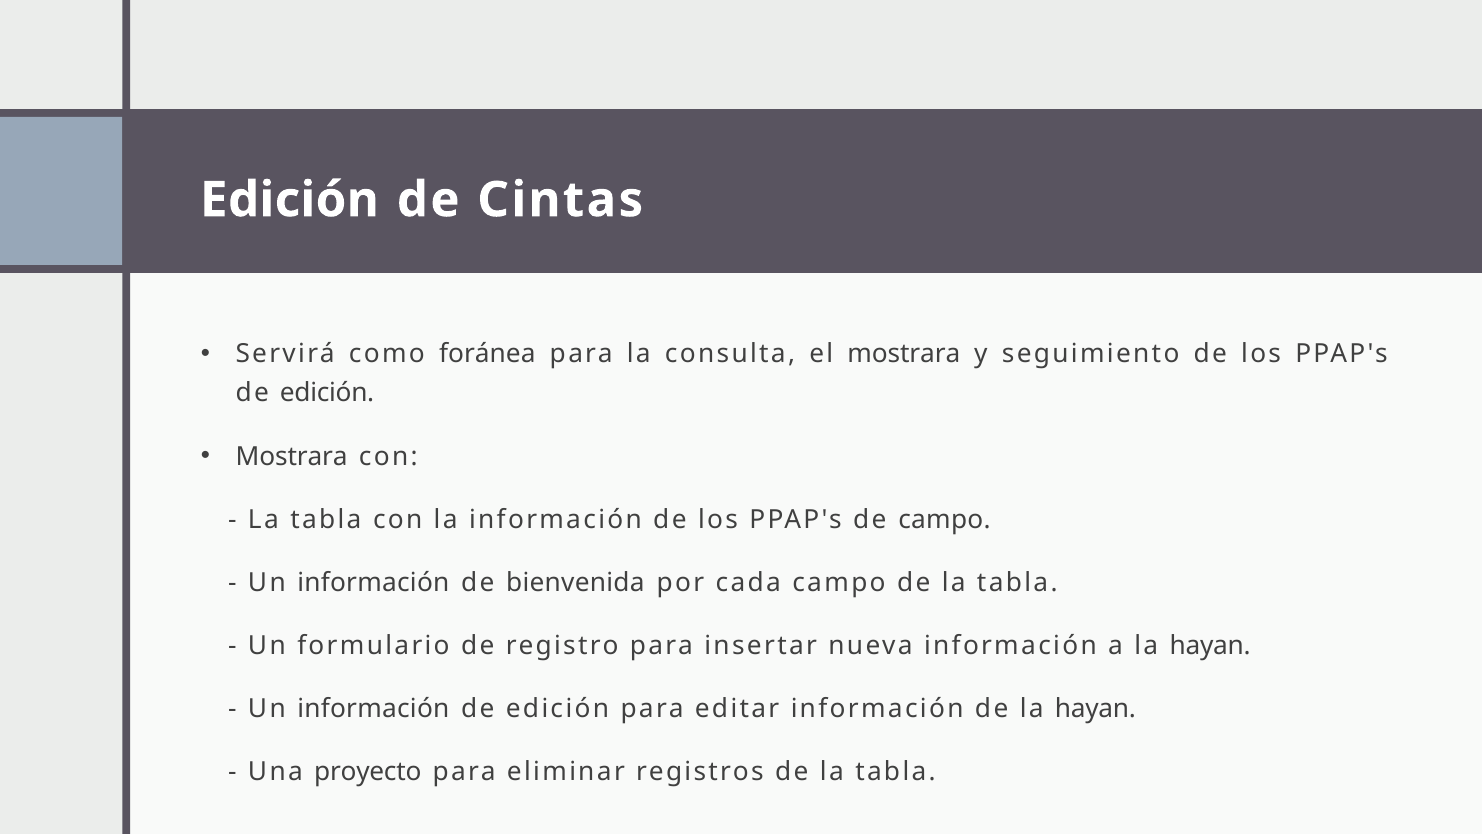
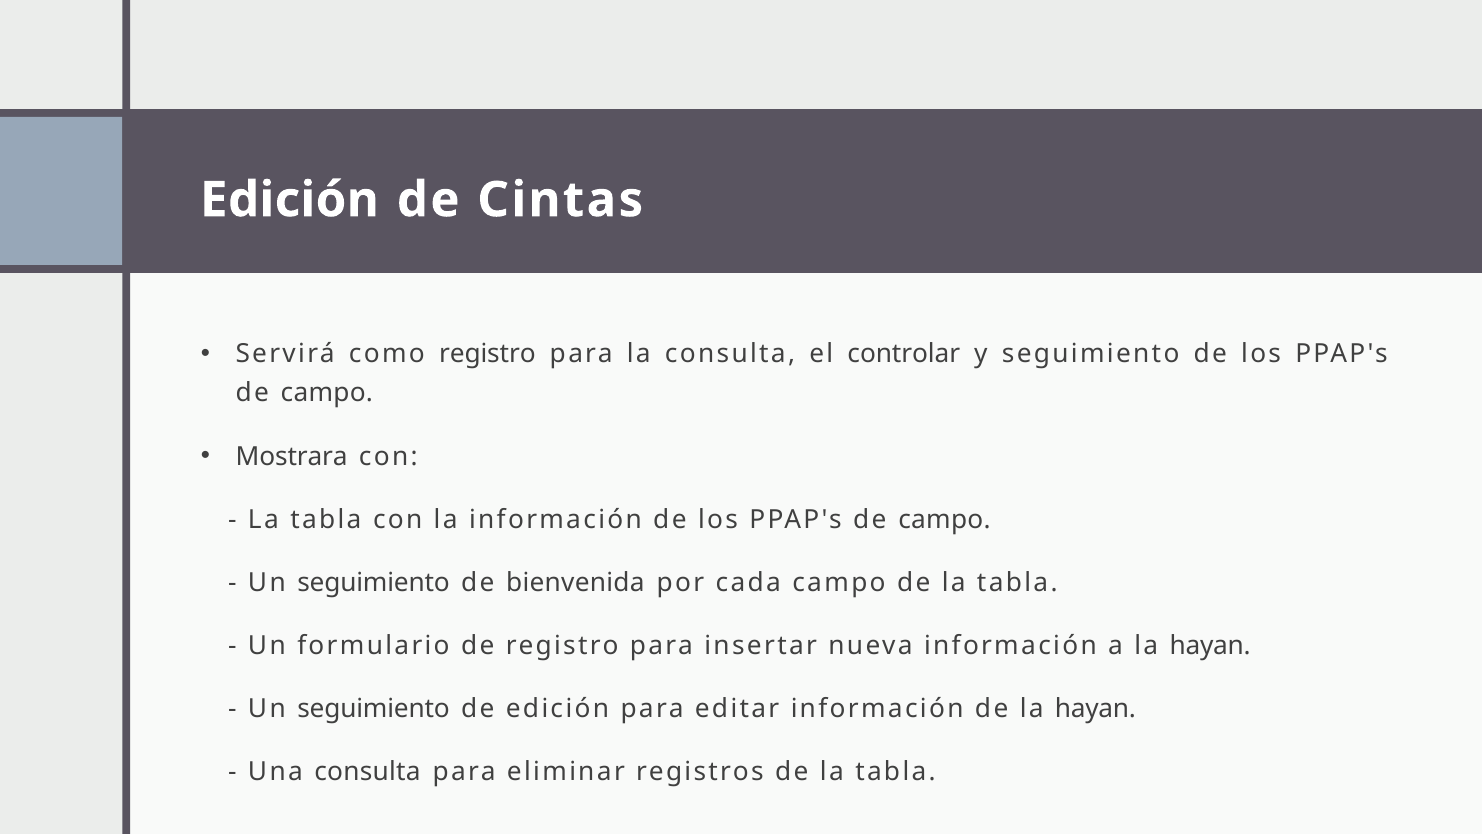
como foránea: foránea -> registro
el mostrara: mostrara -> controlar
edición at (327, 393): edición -> campo
información at (373, 582): información -> seguimiento
información at (373, 708): información -> seguimiento
Una proyecto: proyecto -> consulta
